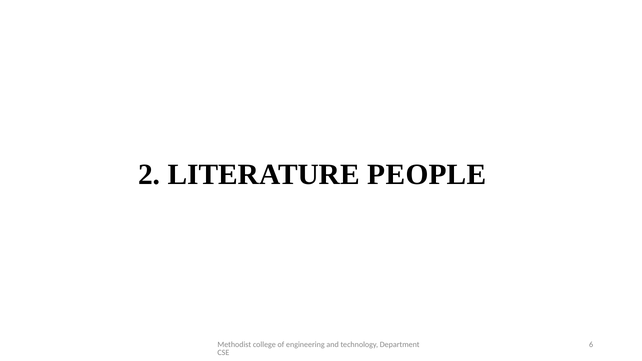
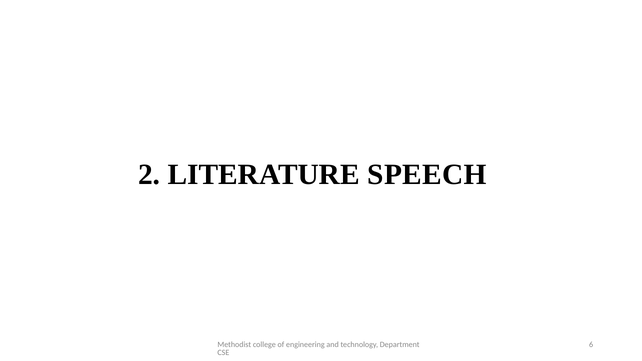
PEOPLE: PEOPLE -> SPEECH
